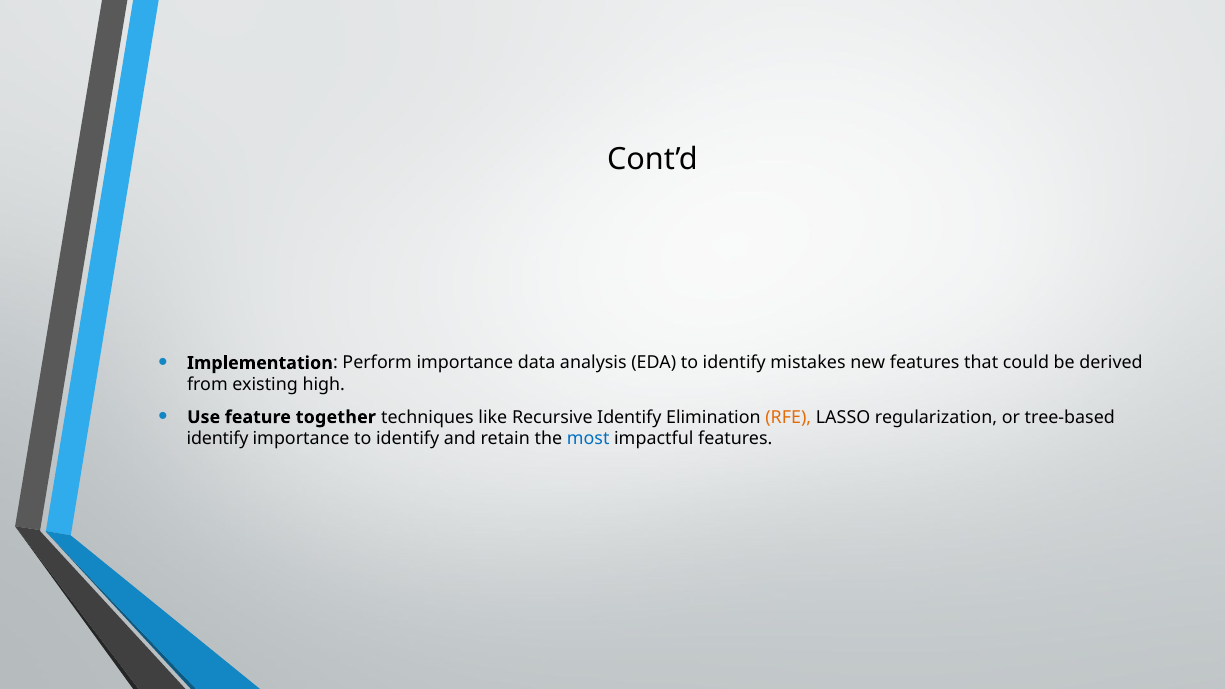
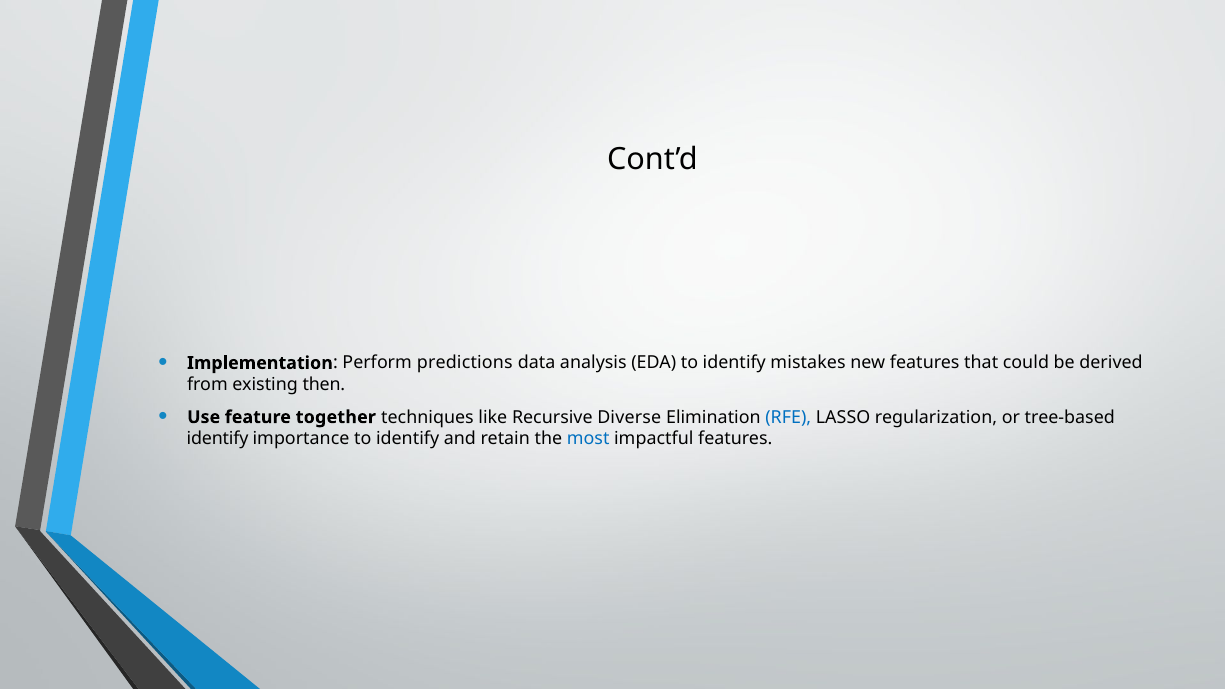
Perform importance: importance -> predictions
high: high -> then
Recursive Identify: Identify -> Diverse
RFE colour: orange -> blue
